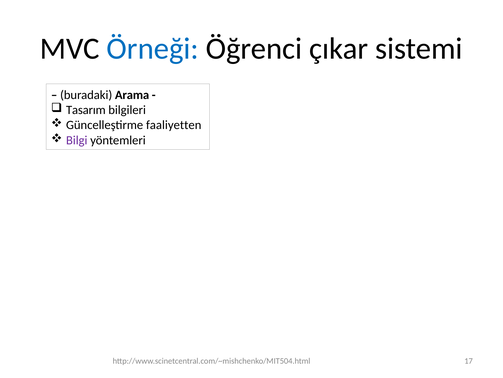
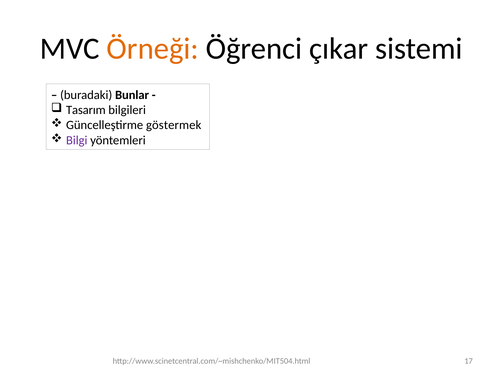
Örneği colour: blue -> orange
Arama: Arama -> Bunlar
faaliyetten: faaliyetten -> göstermek
